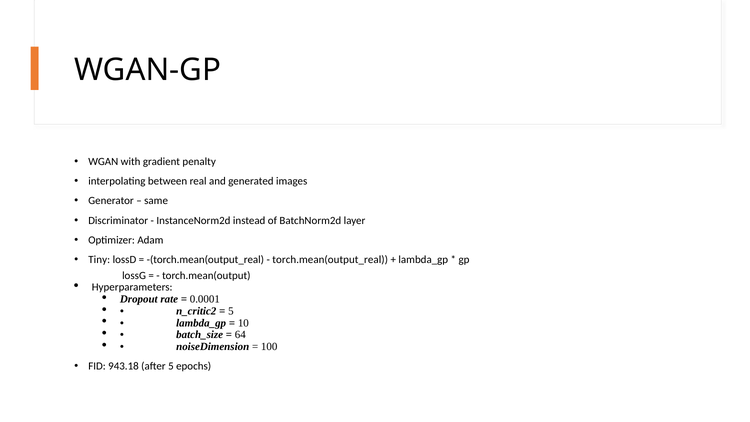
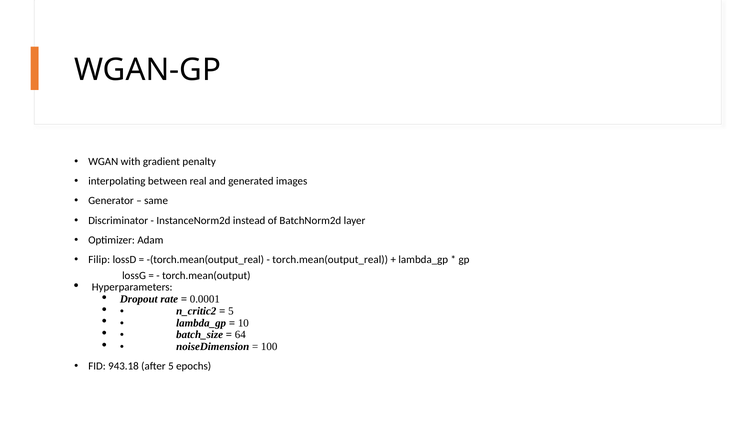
Tiny: Tiny -> Filip
